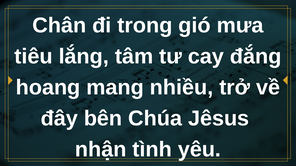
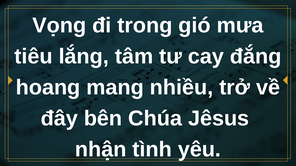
Chân: Chân -> Vọng
